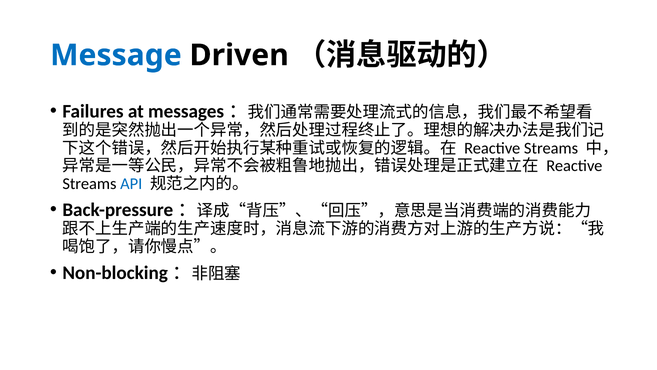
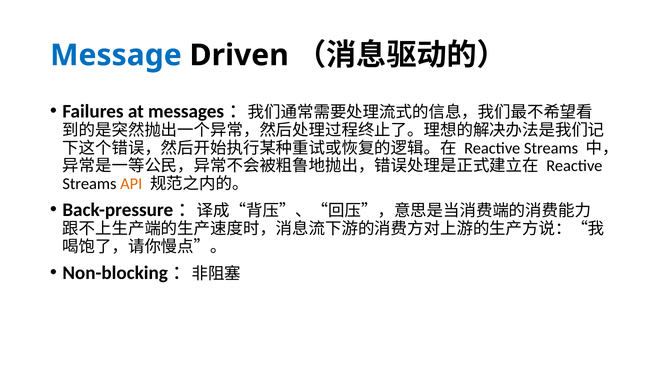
API colour: blue -> orange
